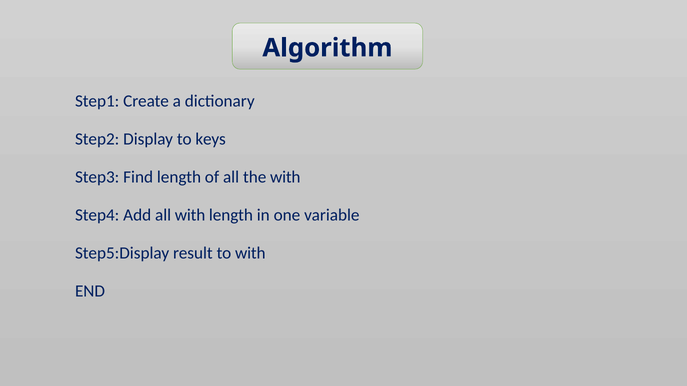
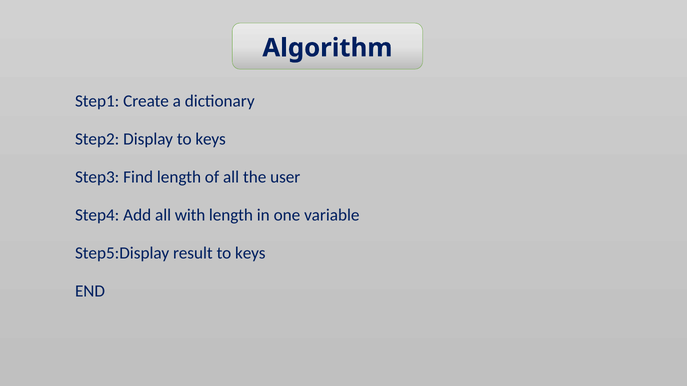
the with: with -> user
result to with: with -> keys
